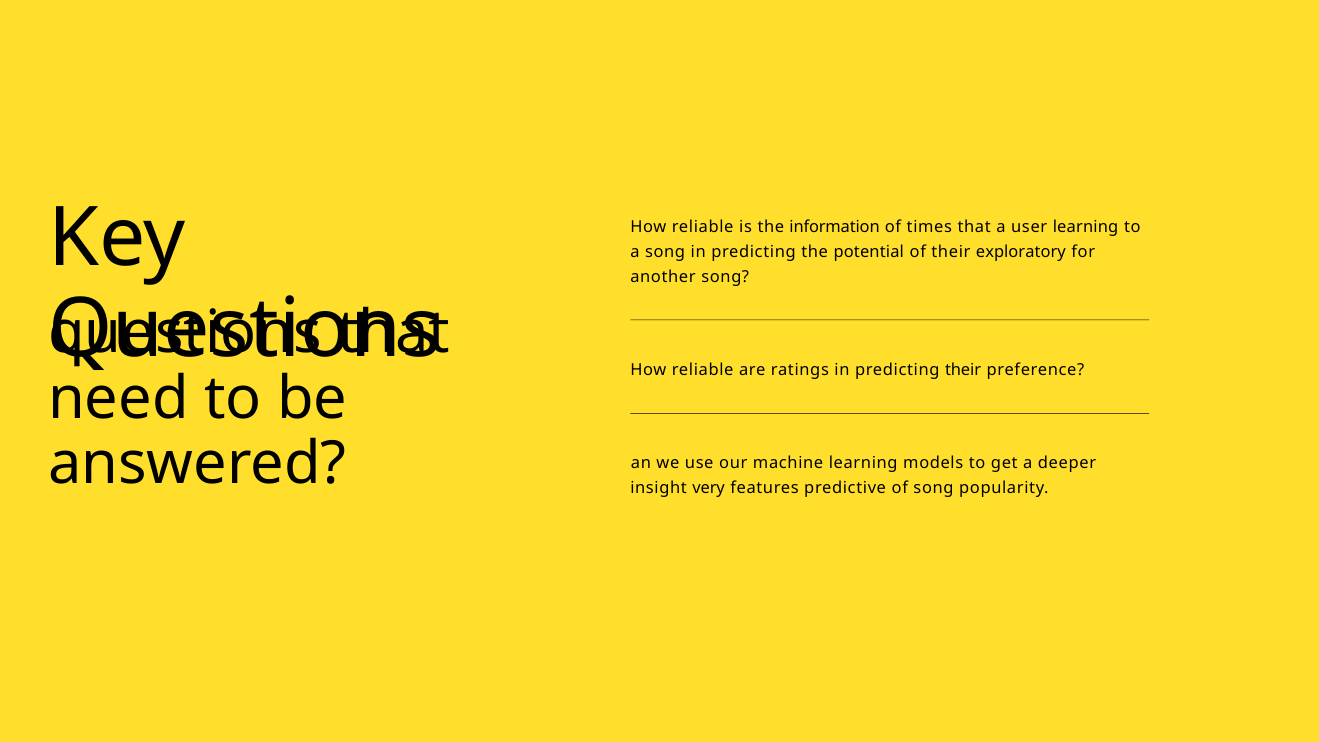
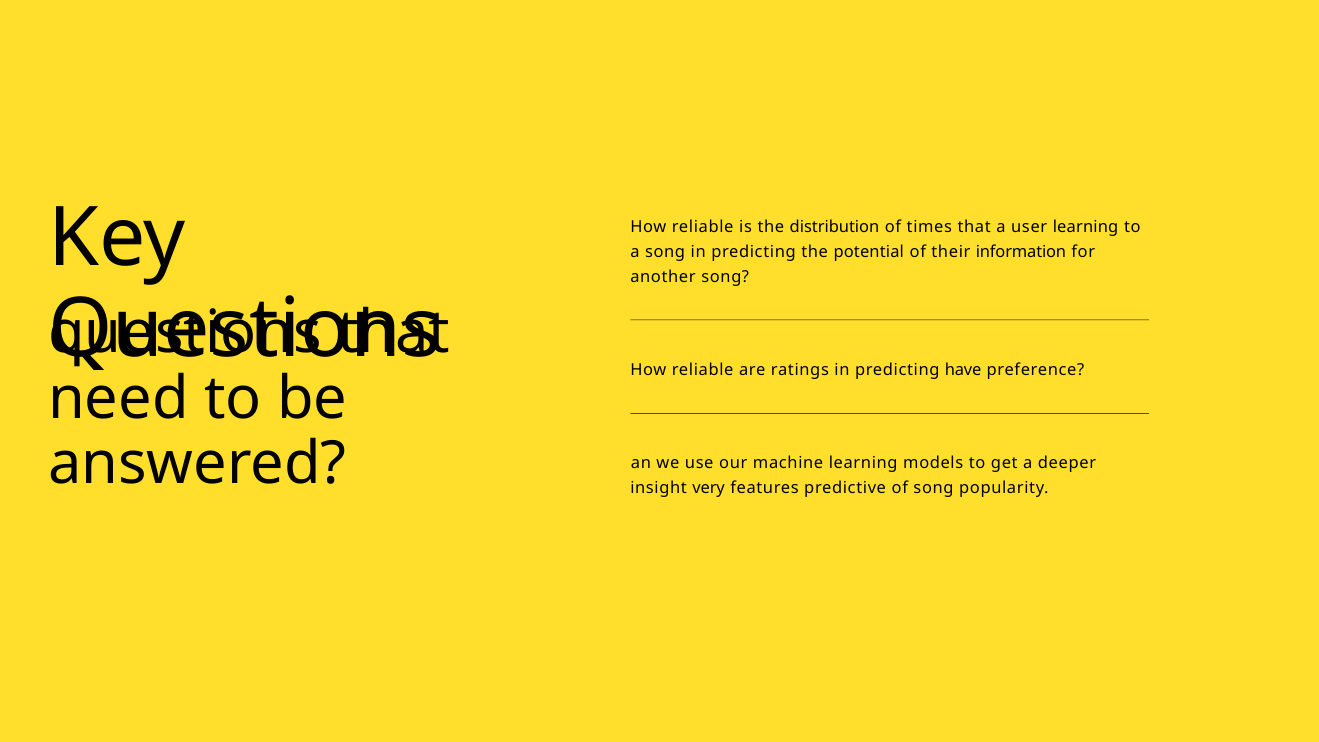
information: information -> distribution
exploratory: exploratory -> information
predicting their: their -> have
